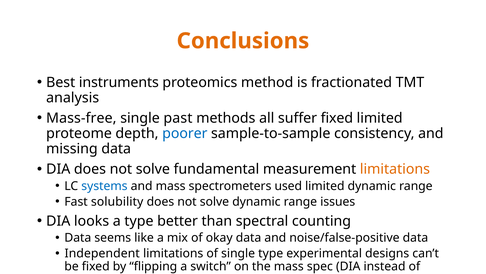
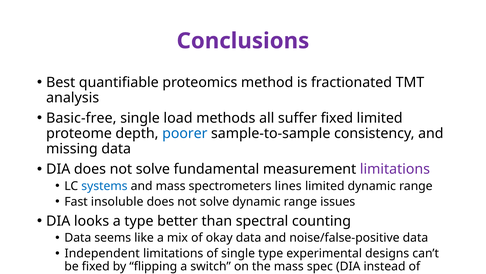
Conclusions colour: orange -> purple
instruments: instruments -> quantifiable
Mass-free: Mass-free -> Basic-free
past: past -> load
limitations at (395, 169) colour: orange -> purple
used: used -> lines
solubility: solubility -> insoluble
